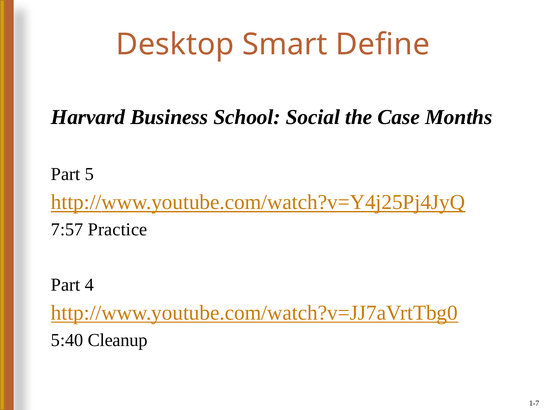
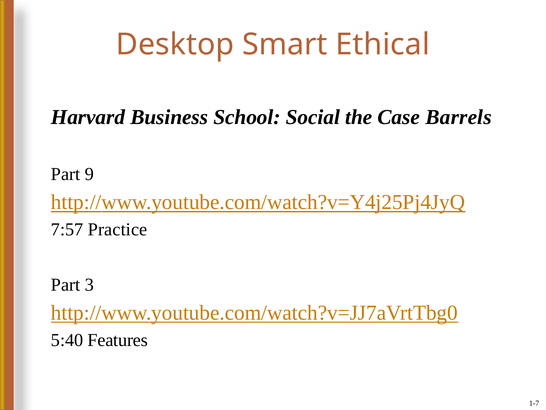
Define: Define -> Ethical
Months: Months -> Barrels
5: 5 -> 9
4: 4 -> 3
Cleanup: Cleanup -> Features
